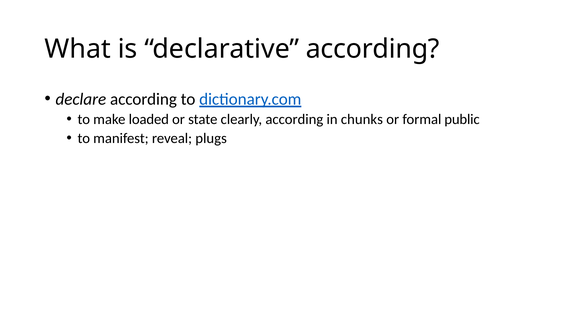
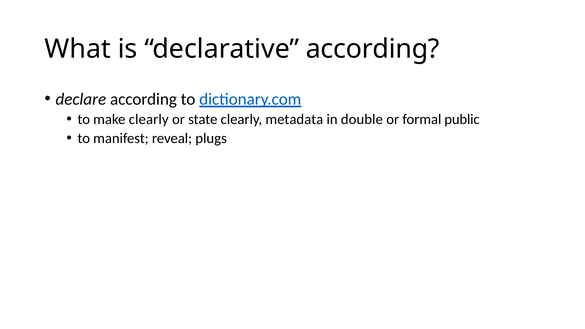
make loaded: loaded -> clearly
clearly according: according -> metadata
chunks: chunks -> double
